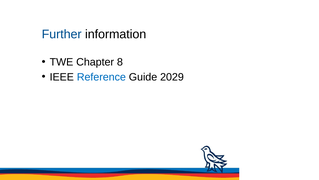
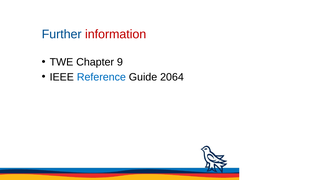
information colour: black -> red
8: 8 -> 9
2029: 2029 -> 2064
